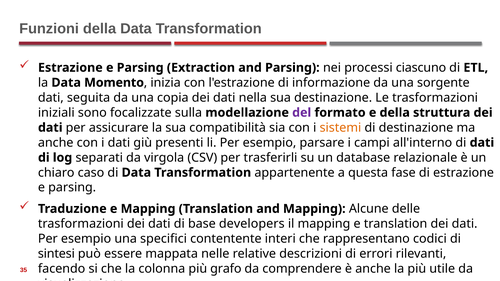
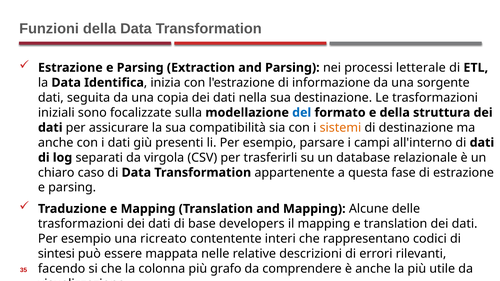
ciascuno: ciascuno -> letterale
Momento: Momento -> Identifica
del colour: purple -> blue
specifici: specifici -> ricreato
